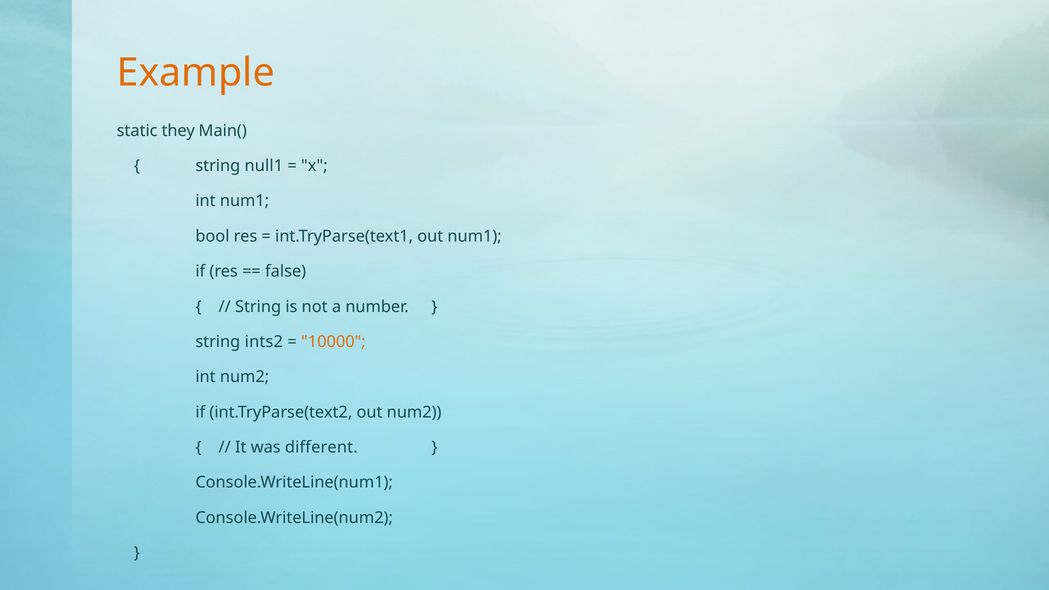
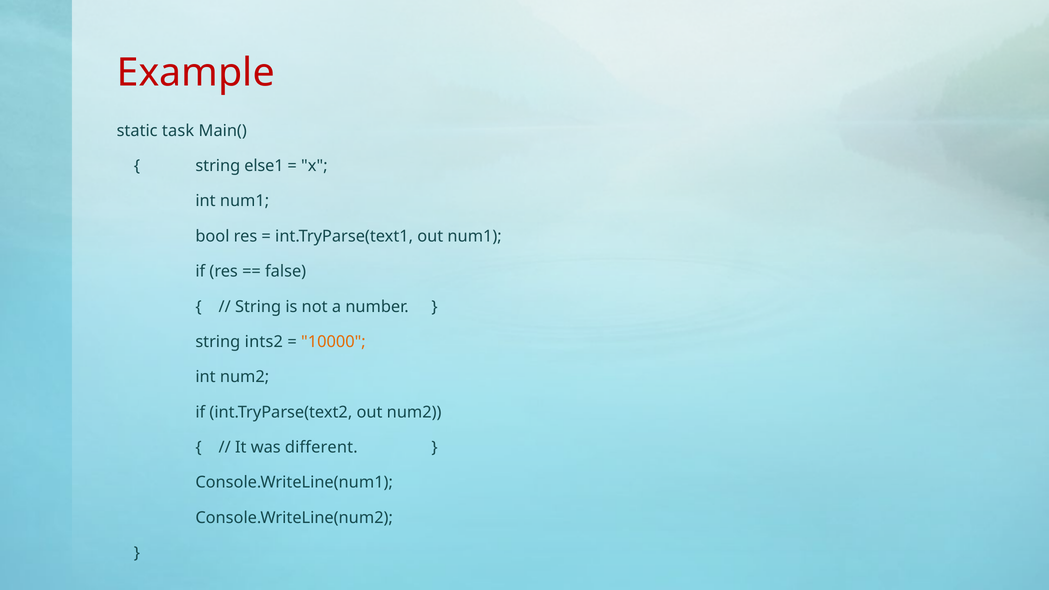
Example colour: orange -> red
they: they -> task
null1: null1 -> else1
